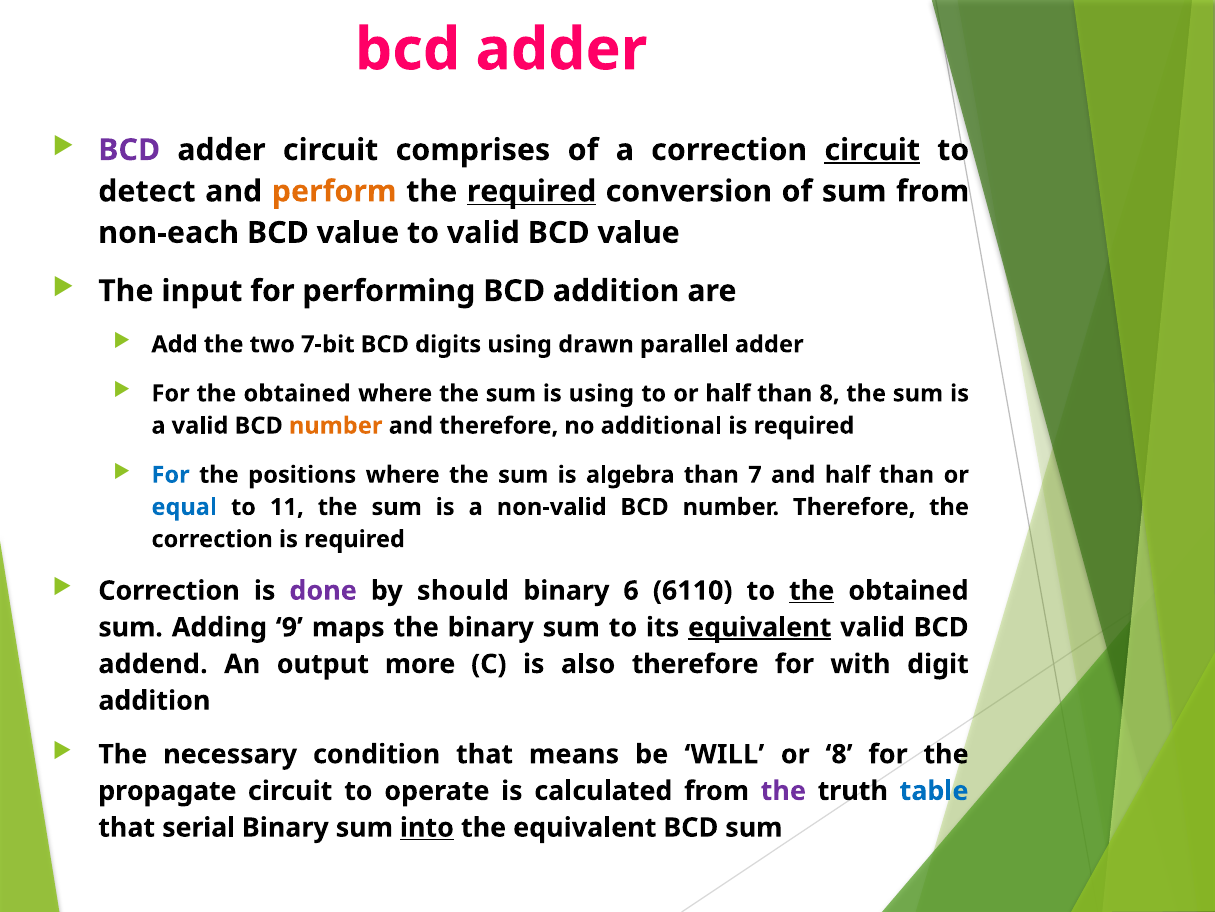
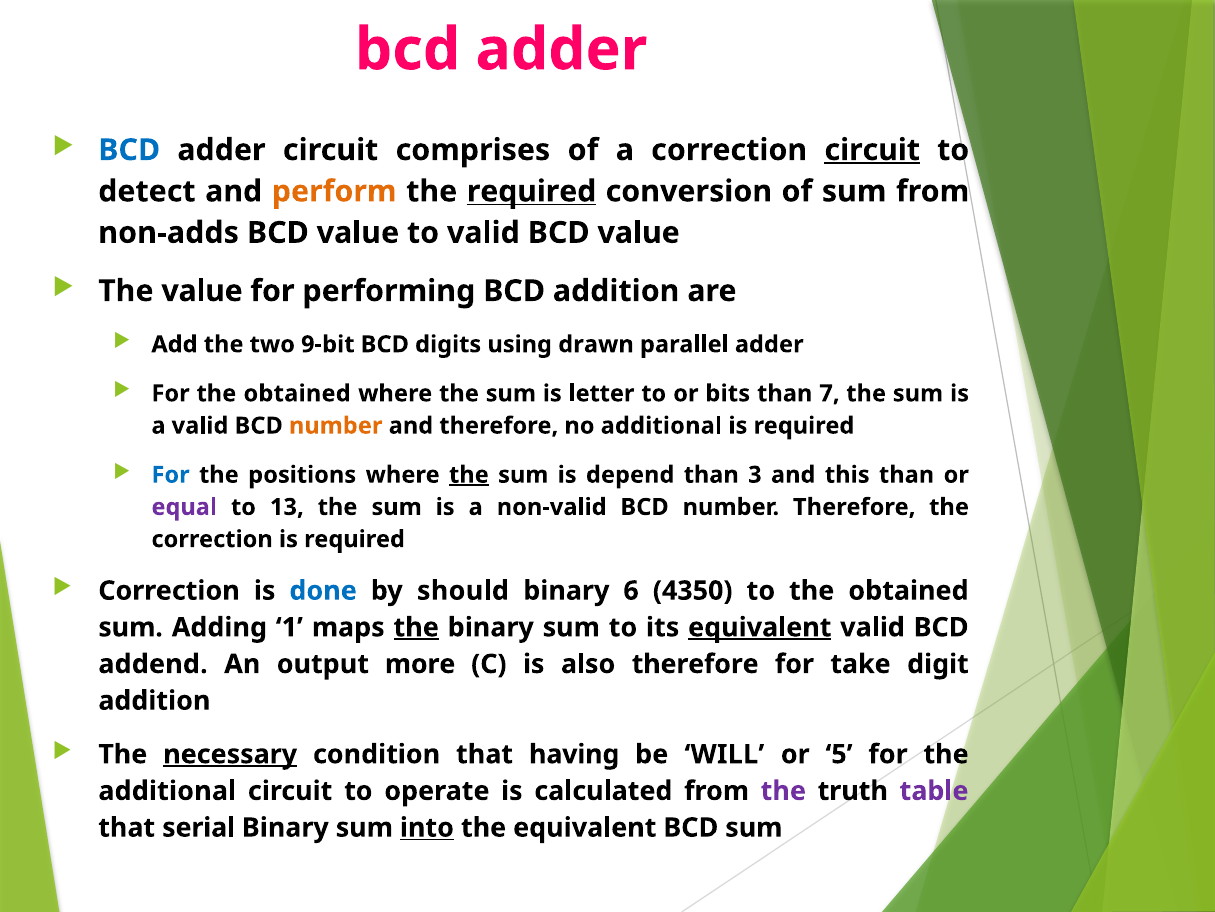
BCD at (129, 150) colour: purple -> blue
non-each: non-each -> non-adds
The input: input -> value
7-bit: 7-bit -> 9-bit
is using: using -> letter
or half: half -> bits
than 8: 8 -> 7
the at (469, 475) underline: none -> present
algebra: algebra -> depend
7: 7 -> 3
and half: half -> this
equal colour: blue -> purple
11: 11 -> 13
done colour: purple -> blue
6110: 6110 -> 4350
the at (812, 590) underline: present -> none
9: 9 -> 1
the at (416, 627) underline: none -> present
with: with -> take
necessary underline: none -> present
means: means -> having
or 8: 8 -> 5
propagate at (167, 790): propagate -> additional
table colour: blue -> purple
